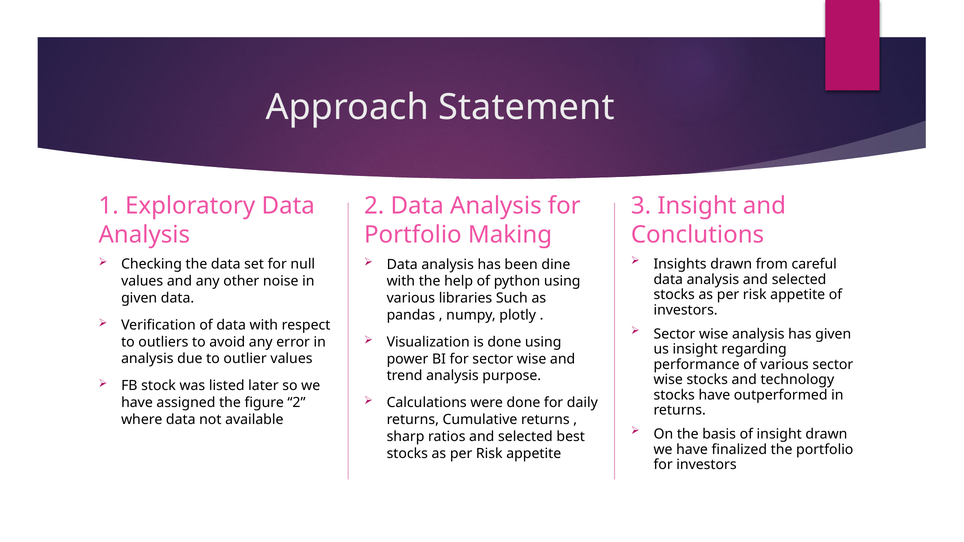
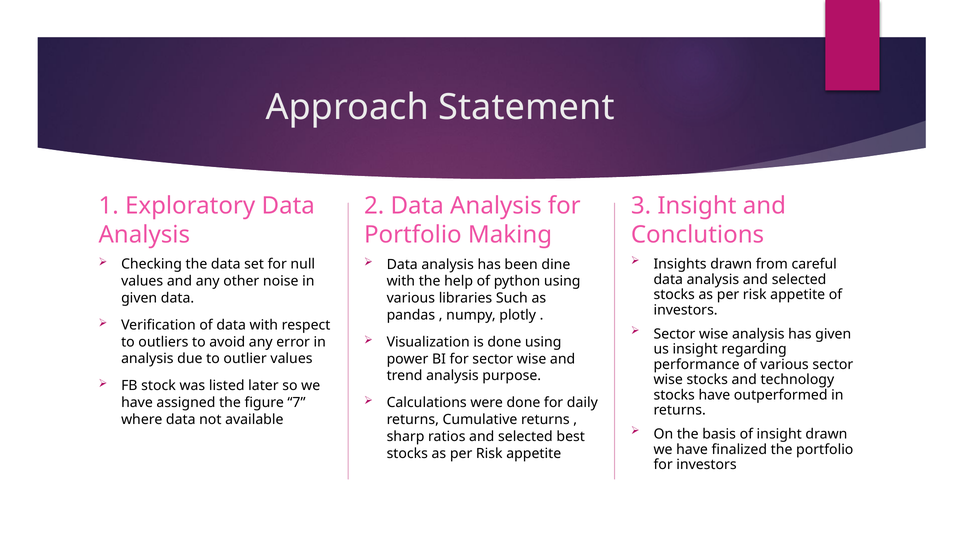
figure 2: 2 -> 7
